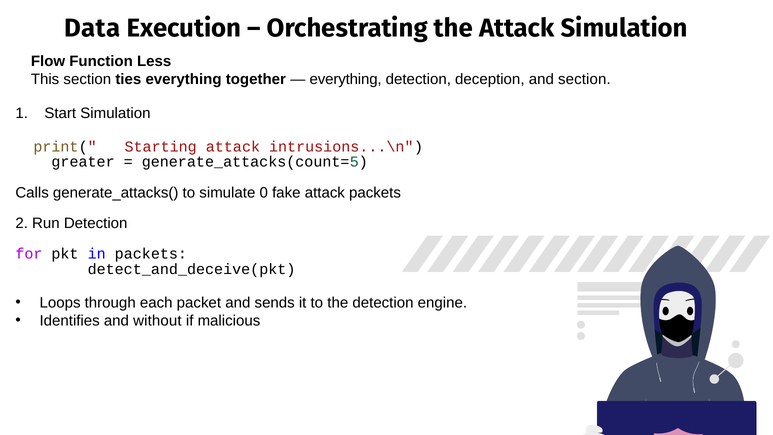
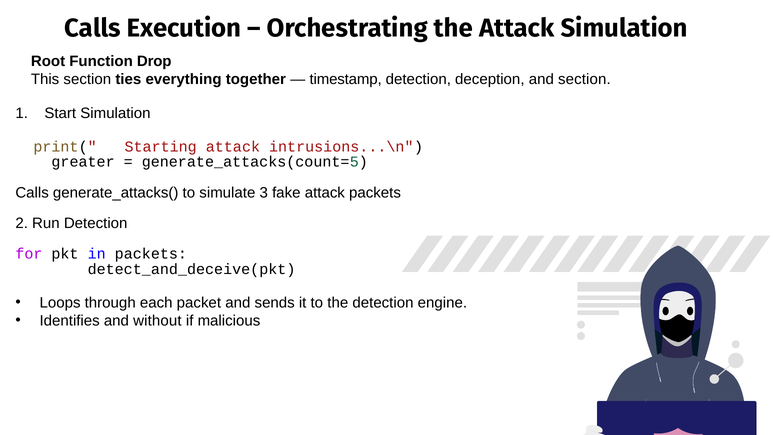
Data at (92, 28): Data -> Calls
Flow: Flow -> Root
Less: Less -> Drop
everything at (346, 79): everything -> timestamp
0: 0 -> 3
